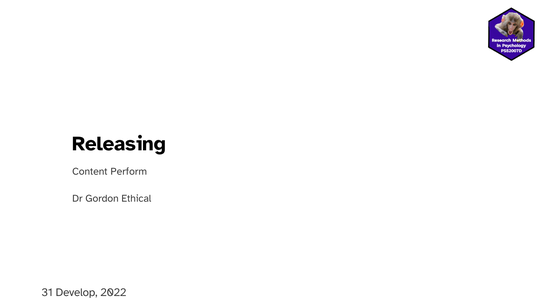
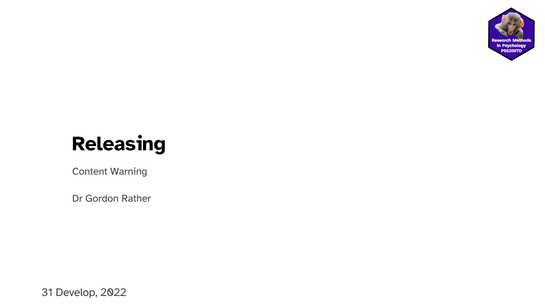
Perform: Perform -> Warning
Ethical: Ethical -> Rather
